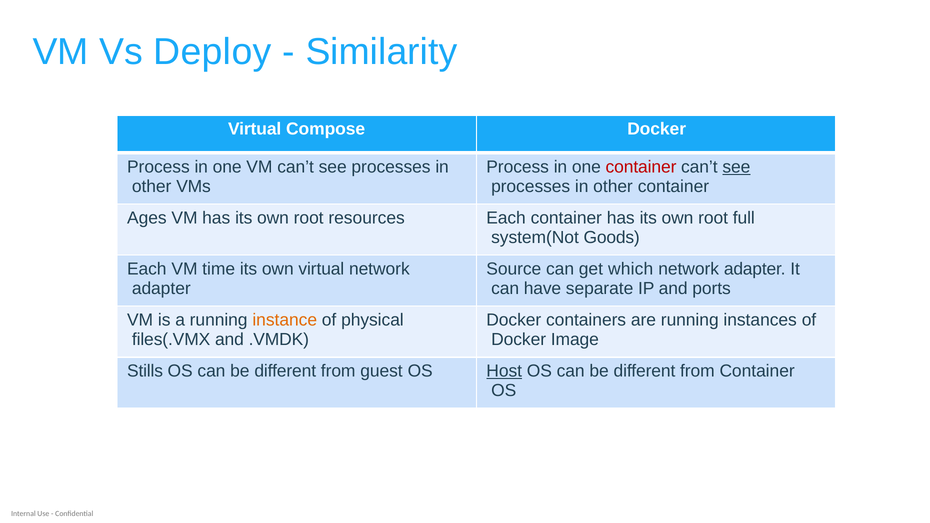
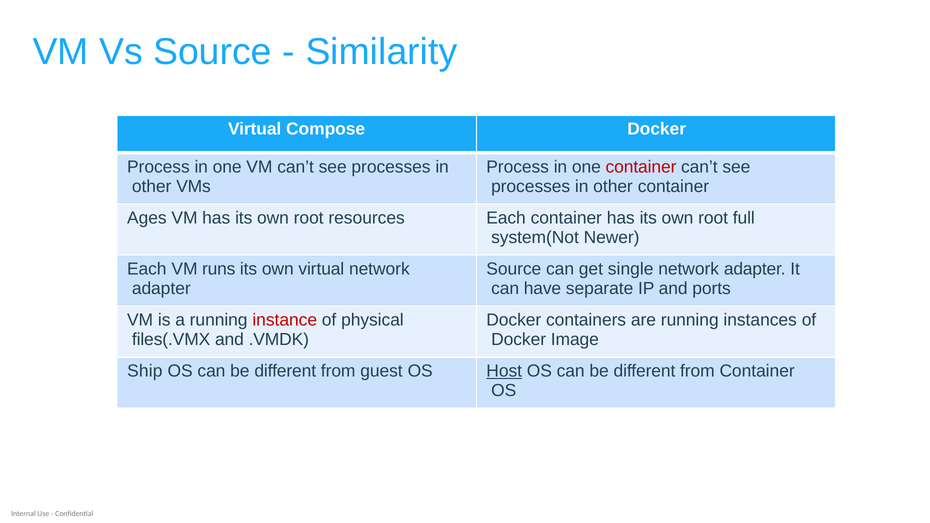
Vs Deploy: Deploy -> Source
see at (736, 167) underline: present -> none
Goods: Goods -> Newer
time: time -> runs
which: which -> single
instance colour: orange -> red
Stills: Stills -> Ship
